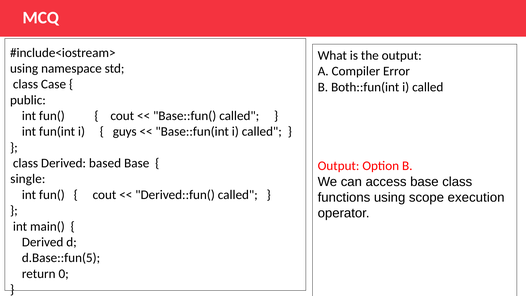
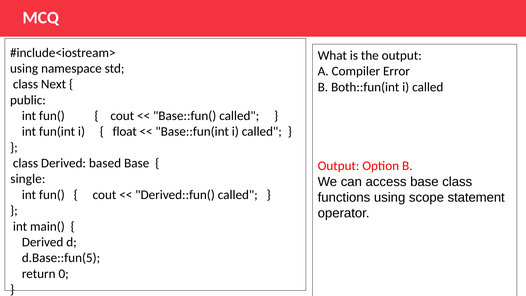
Case: Case -> Next
guys: guys -> float
execution: execution -> statement
